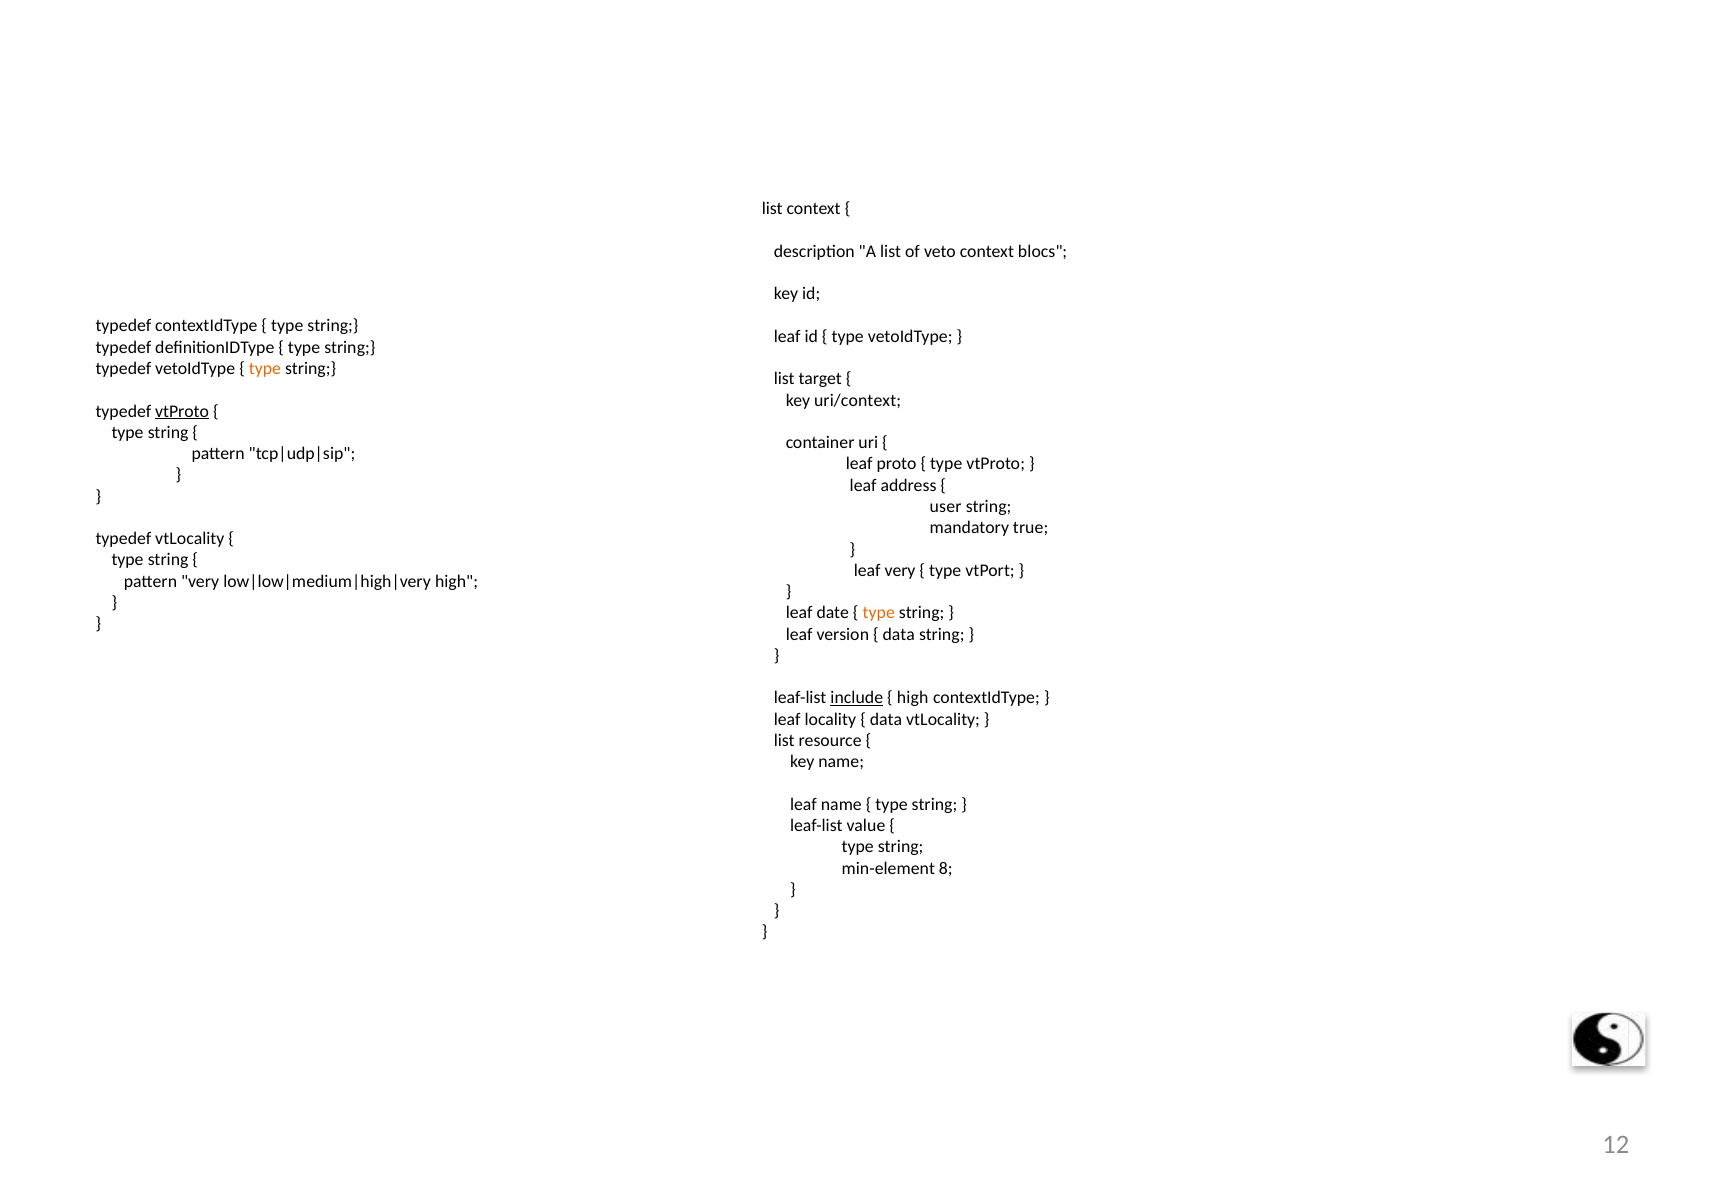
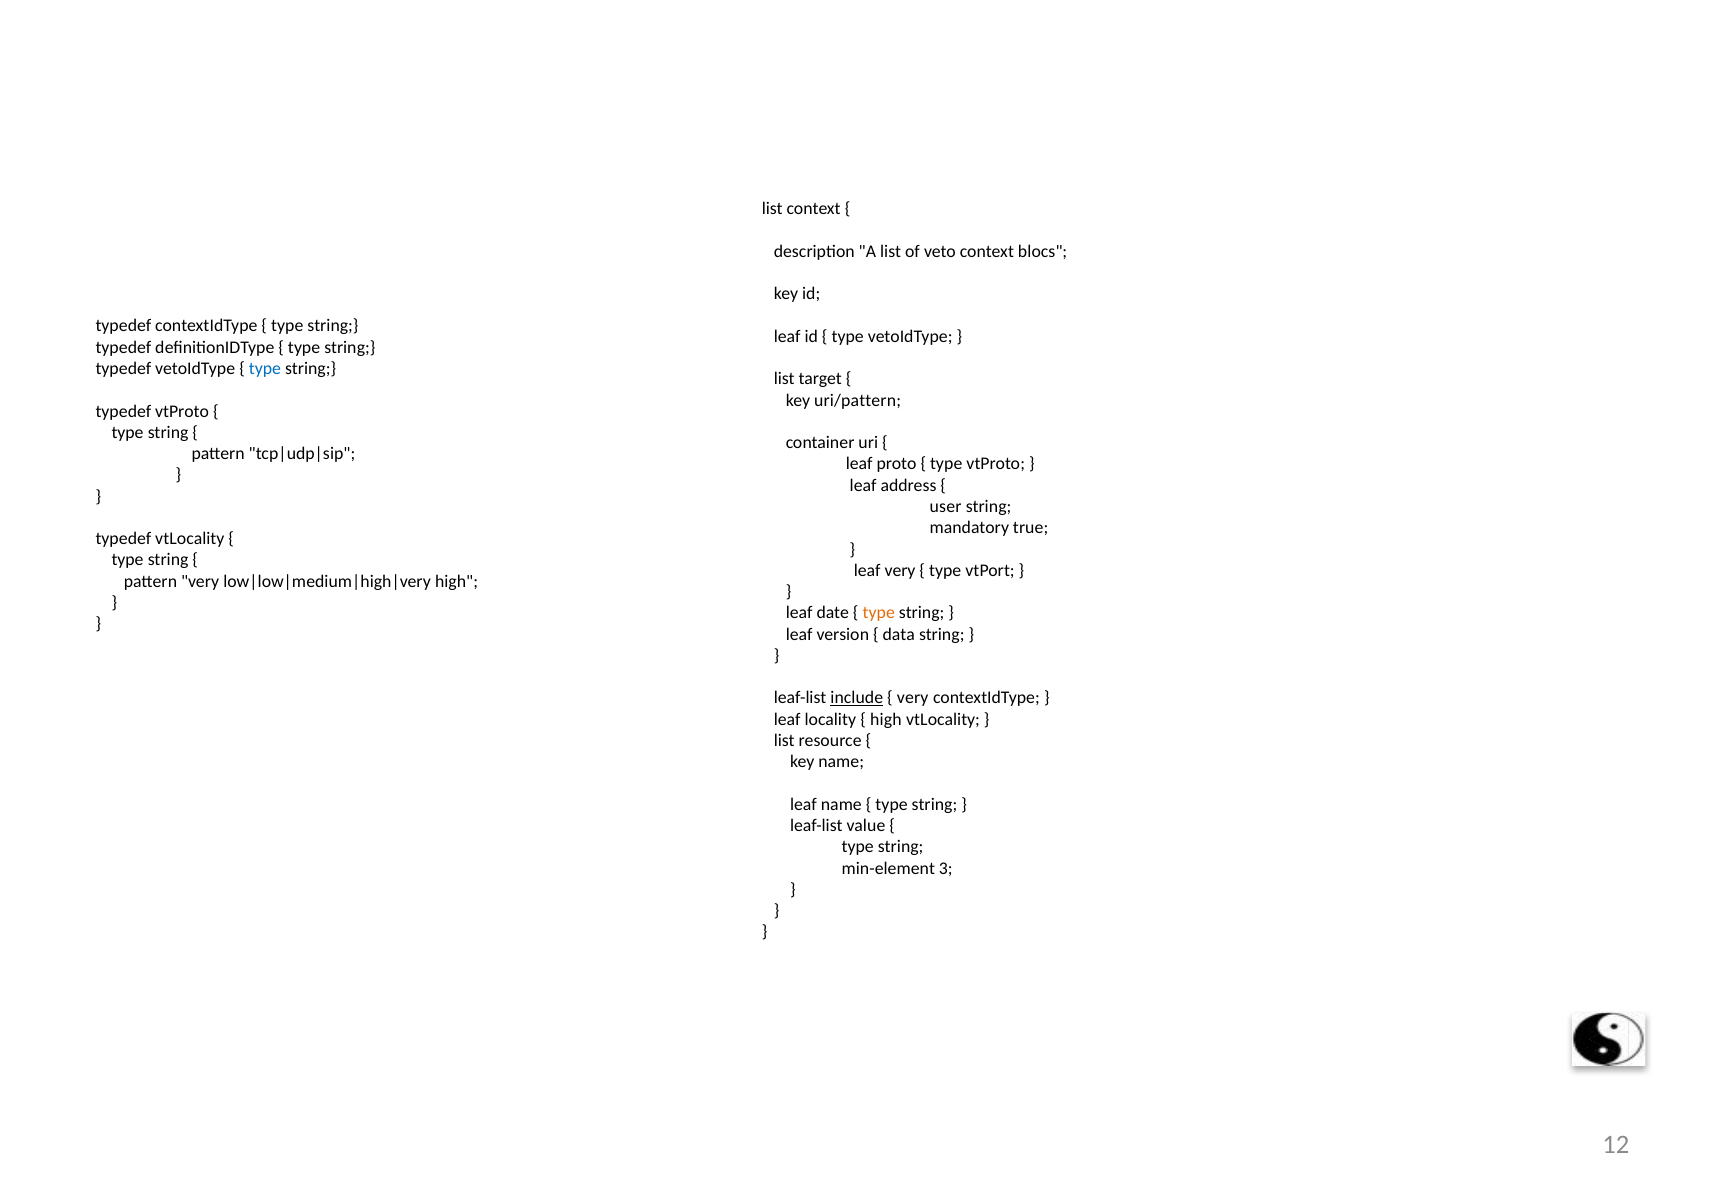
type at (265, 369) colour: orange -> blue
uri/context: uri/context -> uri/pattern
vtProto at (182, 411) underline: present -> none
high at (913, 698): high -> very
data at (886, 719): data -> high
8: 8 -> 3
